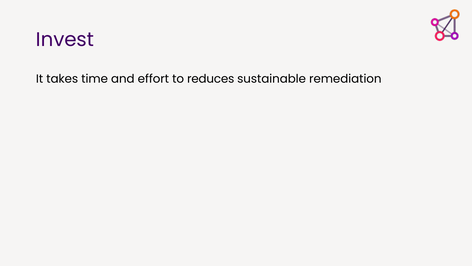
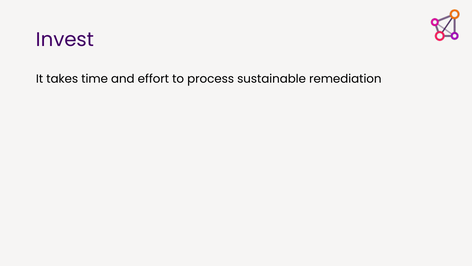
reduces: reduces -> process
